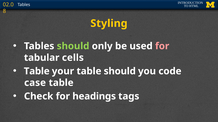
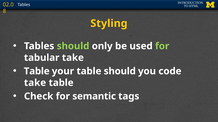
for at (162, 46) colour: pink -> light green
tabular cells: cells -> take
case at (35, 83): case -> take
headings: headings -> semantic
